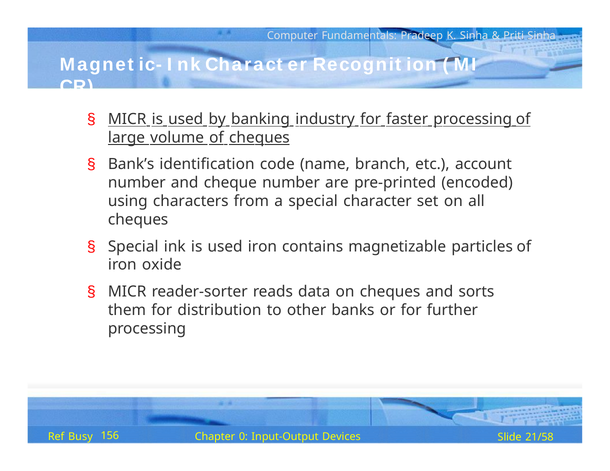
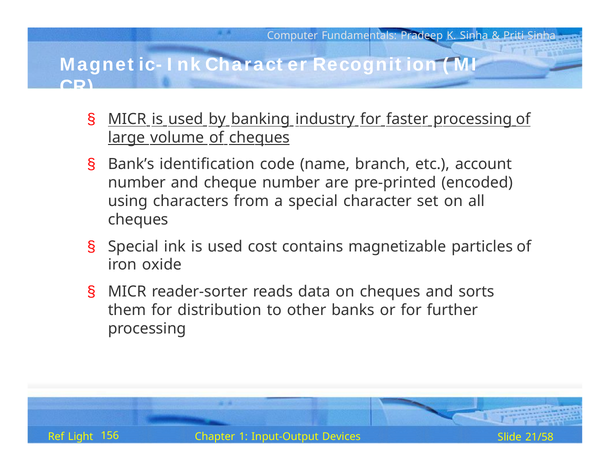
used iron: iron -> cost
Busy: Busy -> Light
0: 0 -> 1
